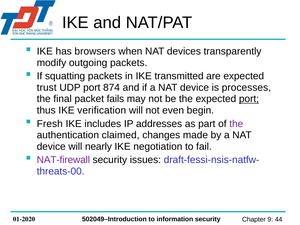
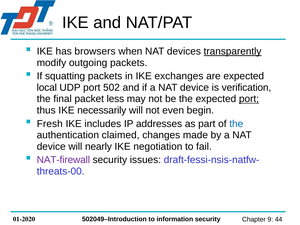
transparently underline: none -> present
transmitted: transmitted -> exchanges
trust: trust -> local
874: 874 -> 502
processes: processes -> verification
fails: fails -> less
verification: verification -> necessarily
the at (236, 124) colour: purple -> blue
